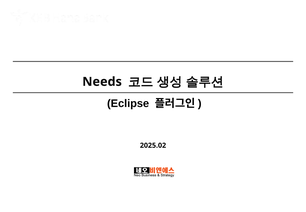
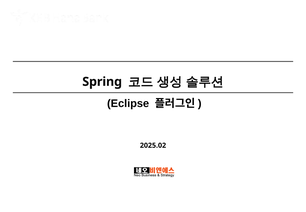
Needs: Needs -> Spring
